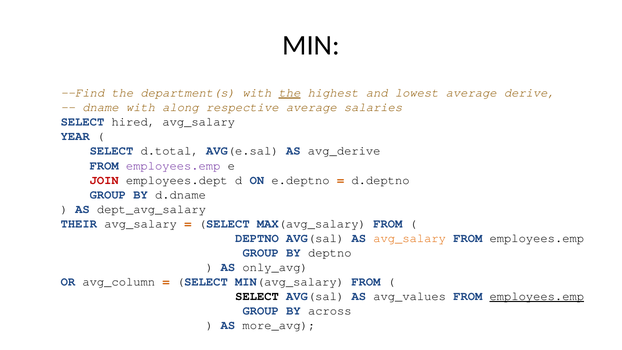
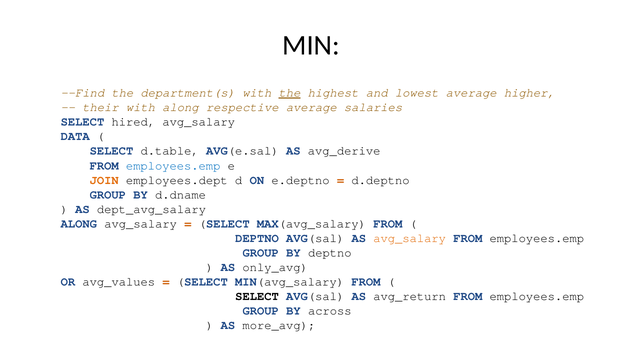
derive: derive -> higher
dname: dname -> their
YEAR: YEAR -> DATA
d.total: d.total -> d.table
employees.emp at (173, 165) colour: purple -> blue
JOIN colour: red -> orange
THEIR at (79, 224): THEIR -> ALONG
avg_column: avg_column -> avg_values
avg_values: avg_values -> avg_return
employees.emp at (537, 296) underline: present -> none
